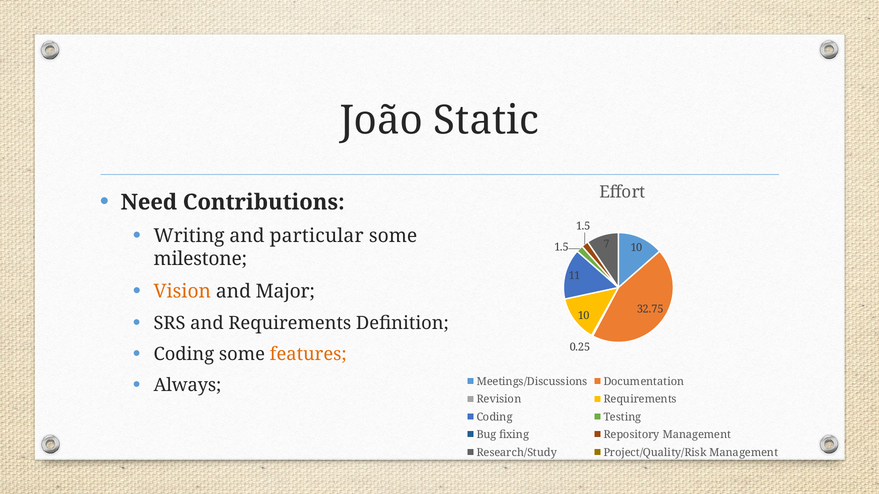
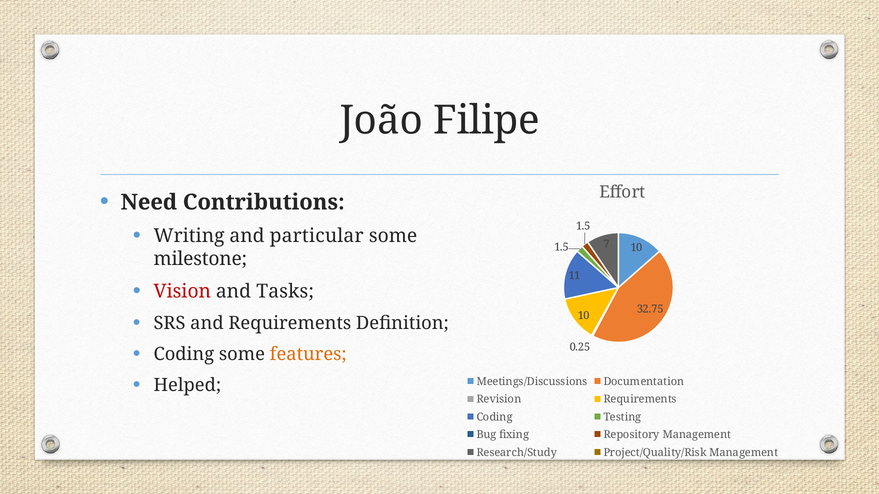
Static: Static -> Filipe
Vision colour: orange -> red
Major: Major -> Tasks
Always: Always -> Helped
